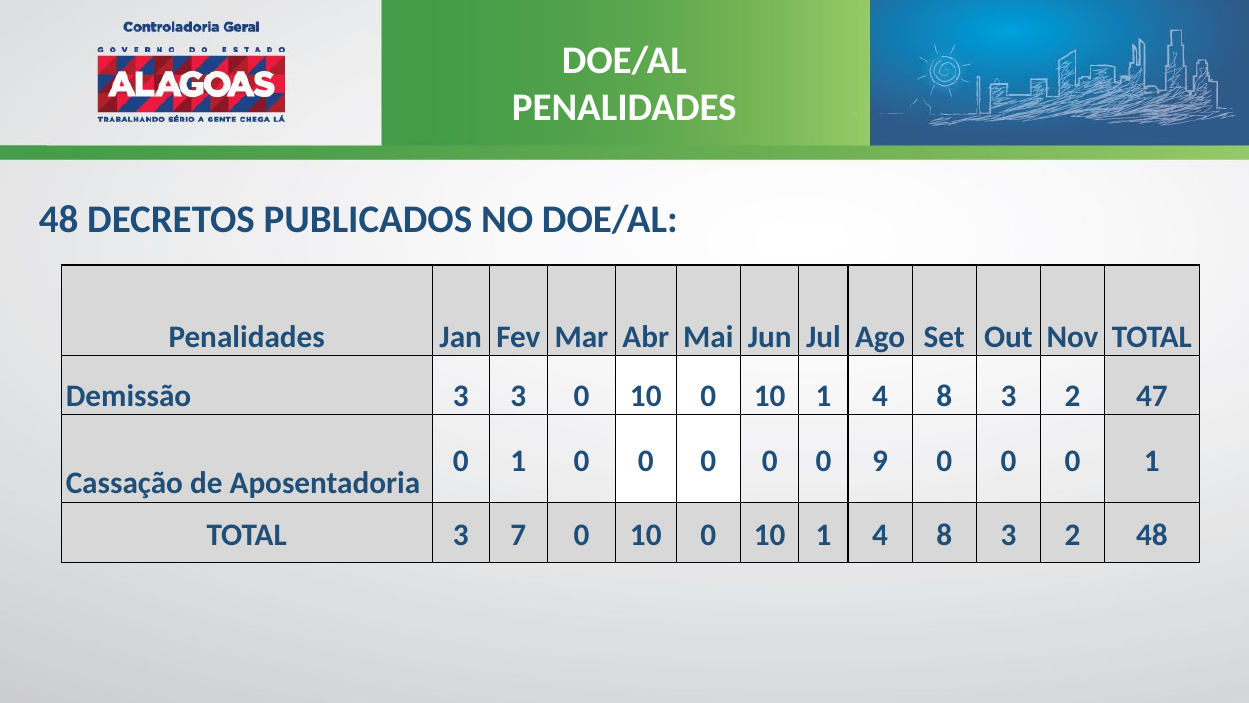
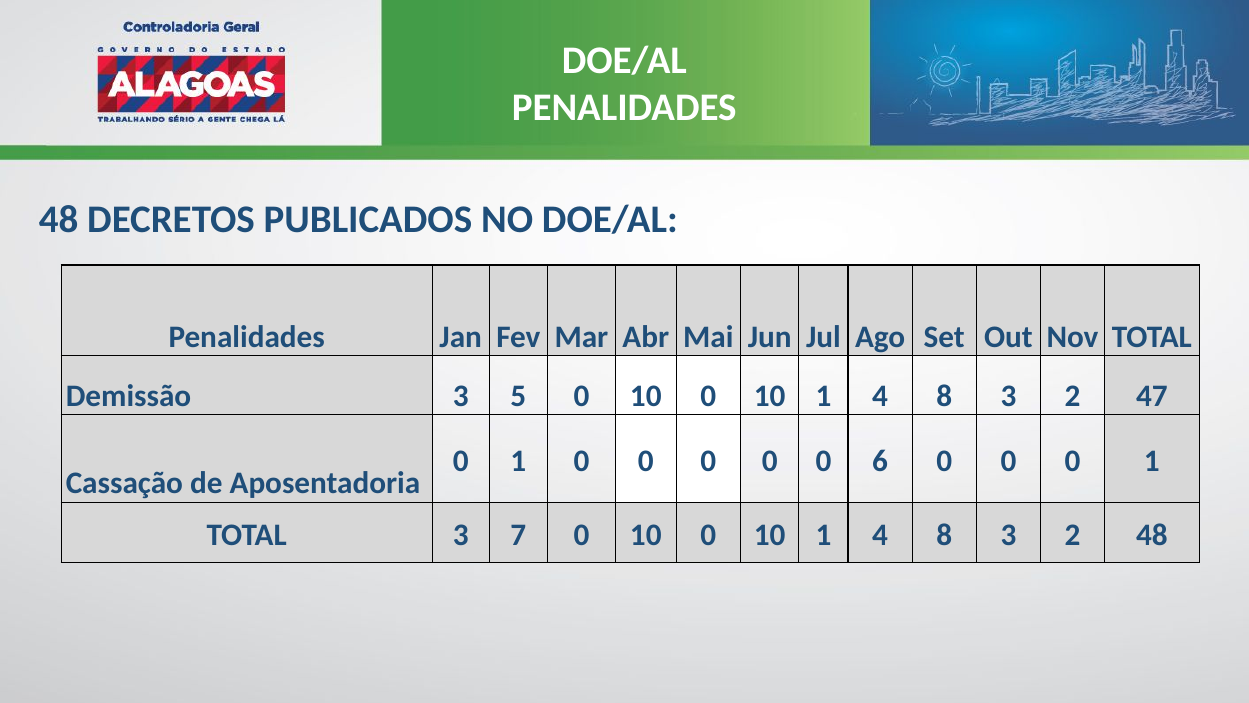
3 3: 3 -> 5
9: 9 -> 6
